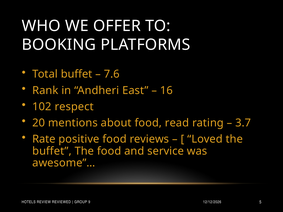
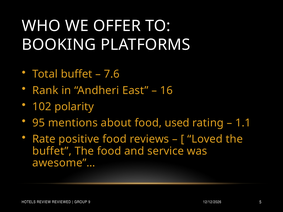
respect: respect -> polarity
20: 20 -> 95
read: read -> used
3.7: 3.7 -> 1.1
